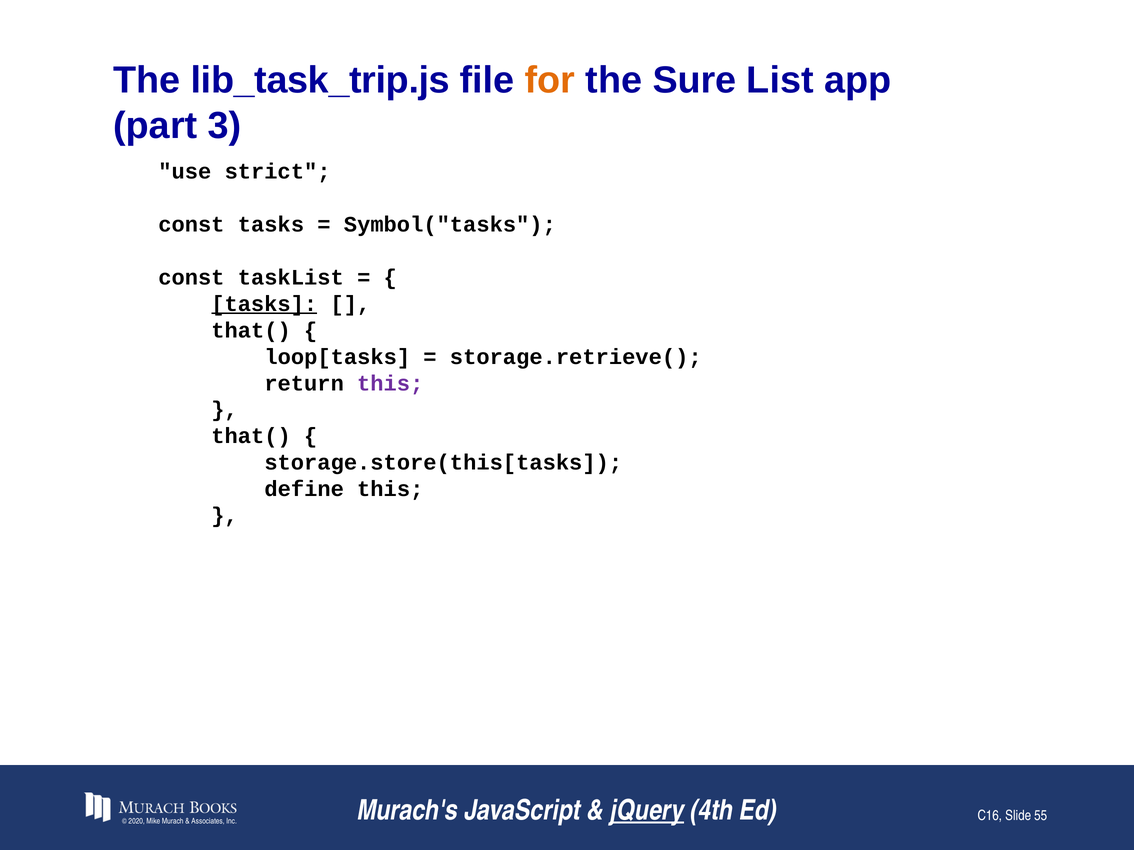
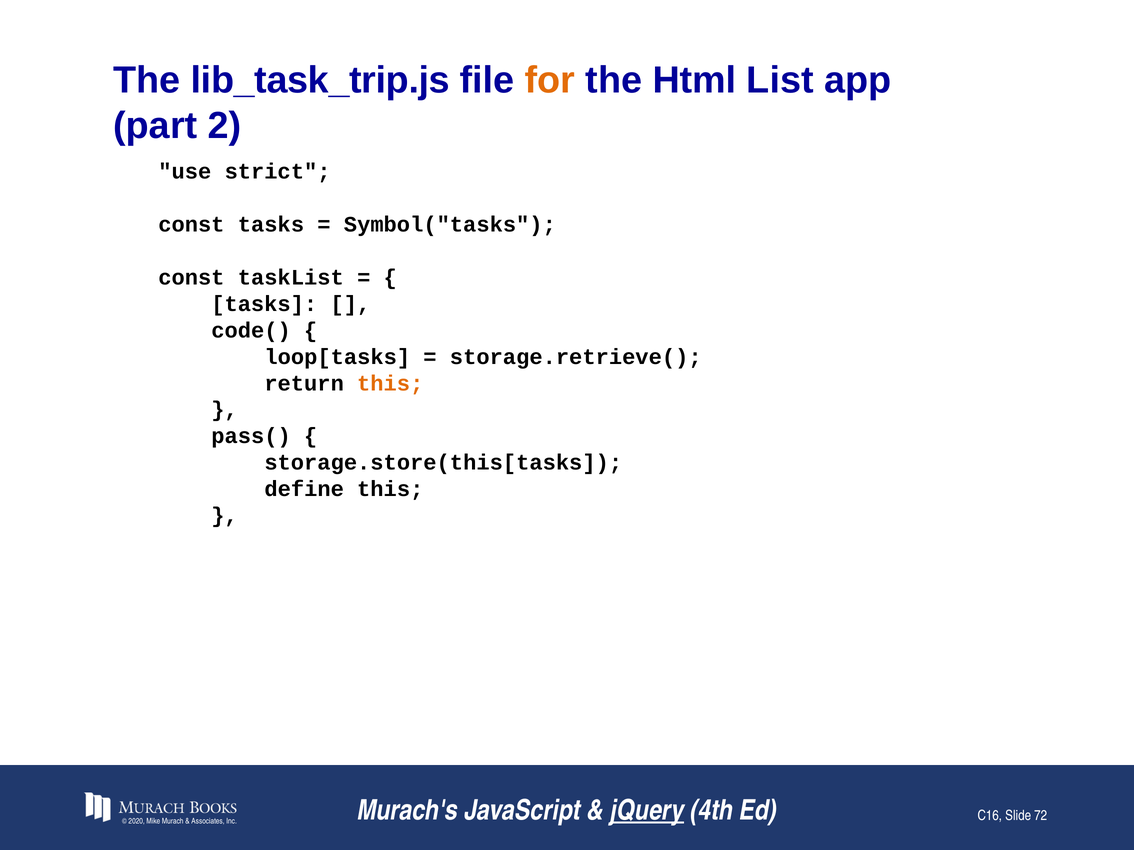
Sure: Sure -> Html
3: 3 -> 2
tasks at (264, 304) underline: present -> none
that( at (251, 331): that( -> code(
this at (390, 383) colour: purple -> orange
that( at (251, 436): that( -> pass(
55: 55 -> 72
